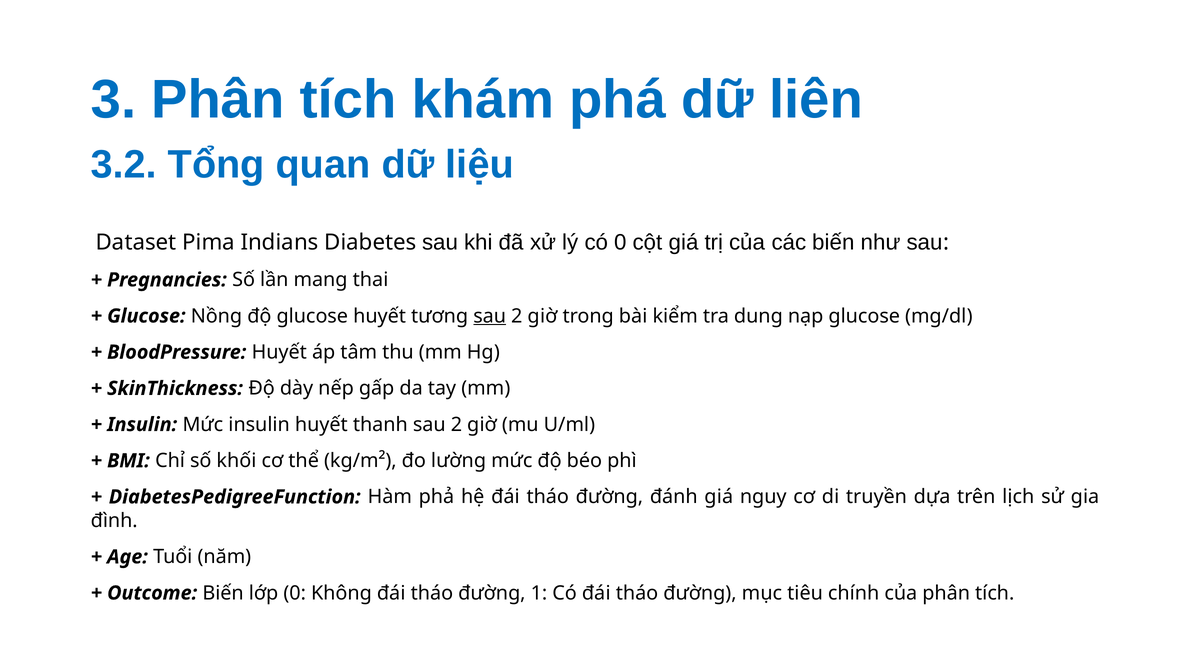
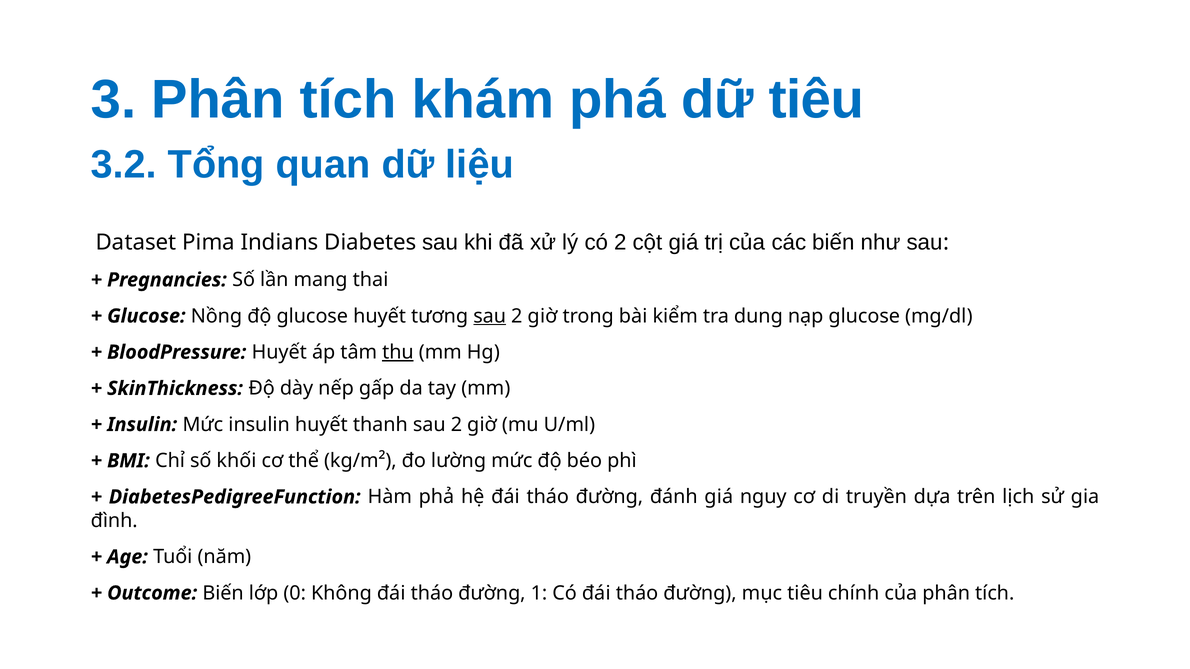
liên: liên -> tiêu
có 0: 0 -> 2
thu underline: none -> present
